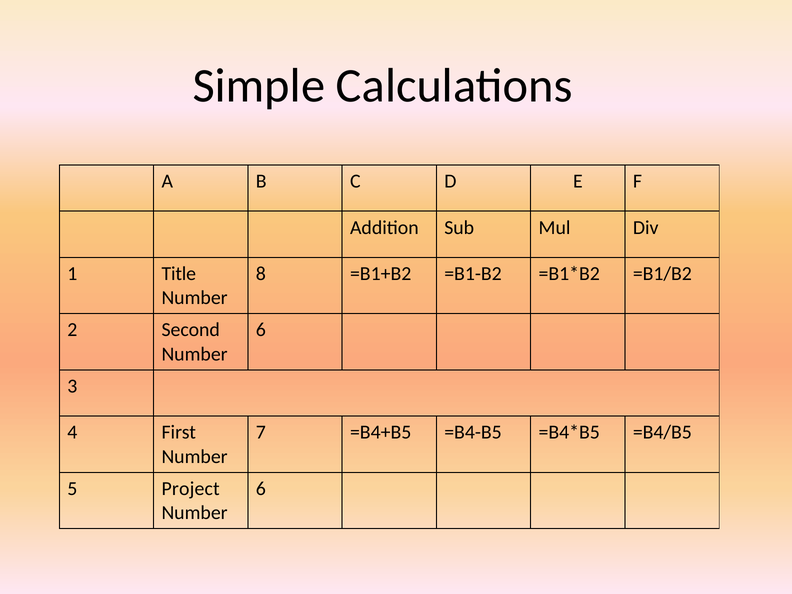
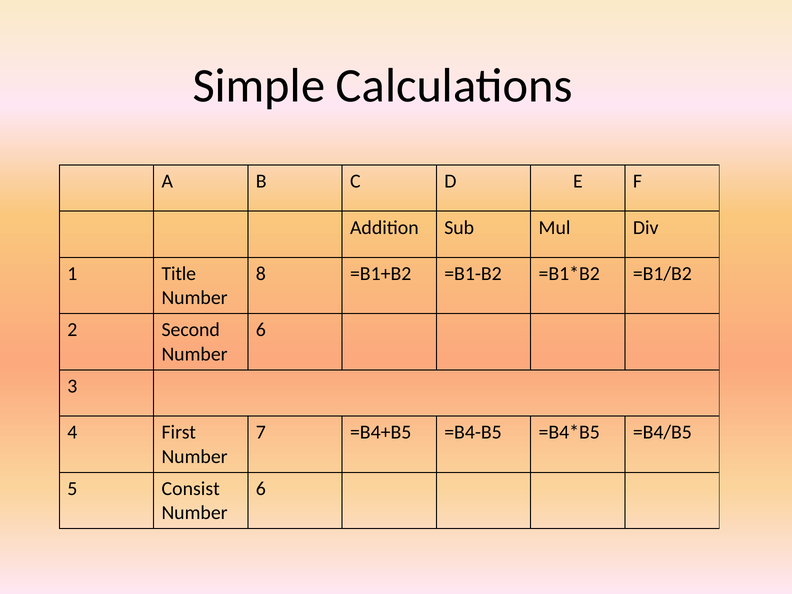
Project: Project -> Consist
